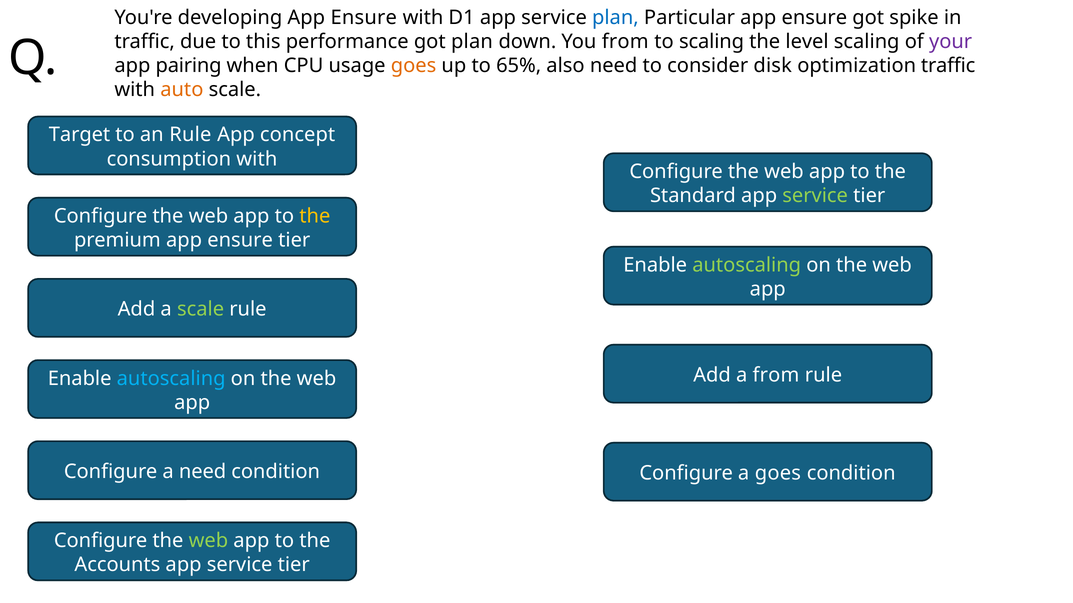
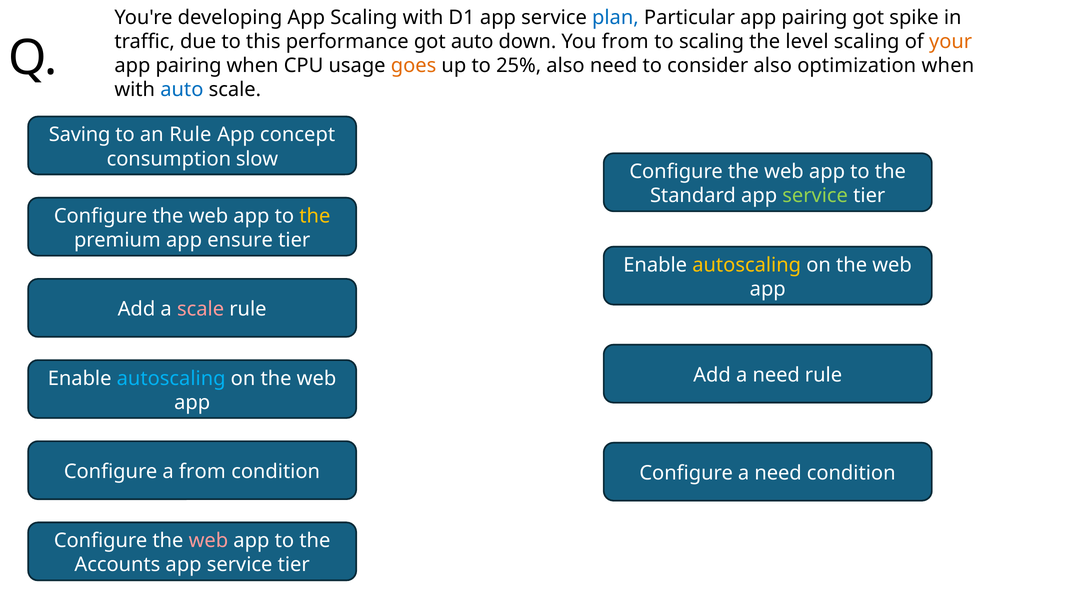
developing App Ensure: Ensure -> Scaling
Particular app ensure: ensure -> pairing
got plan: plan -> auto
your colour: purple -> orange
65%: 65% -> 25%
consider disk: disk -> also
optimization traffic: traffic -> when
auto at (182, 90) colour: orange -> blue
Target: Target -> Saving
consumption with: with -> slow
autoscaling at (747, 265) colour: light green -> yellow
scale at (201, 310) colour: light green -> pink
Add a from: from -> need
a need: need -> from
Configure a goes: goes -> need
web at (208, 541) colour: light green -> pink
